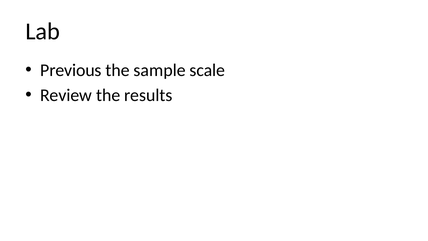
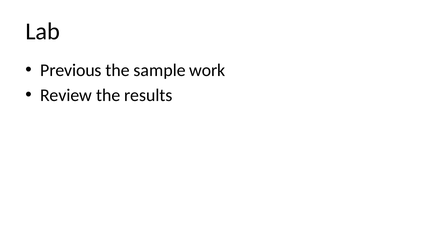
scale: scale -> work
